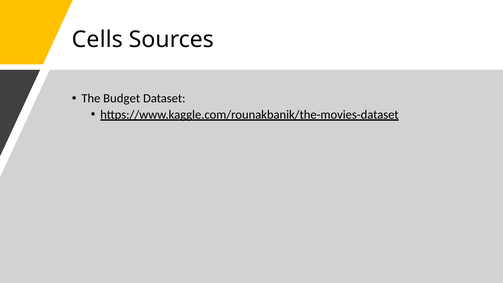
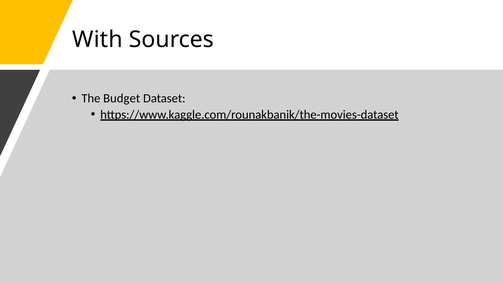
Cells: Cells -> With
